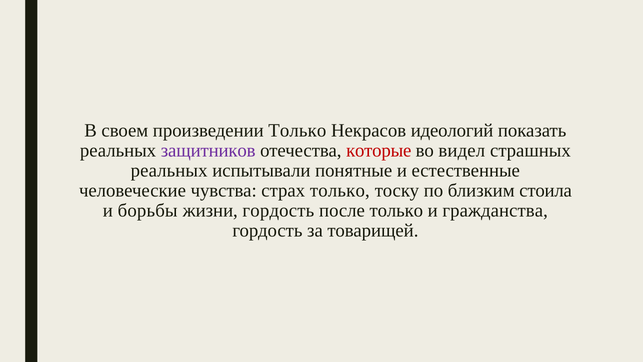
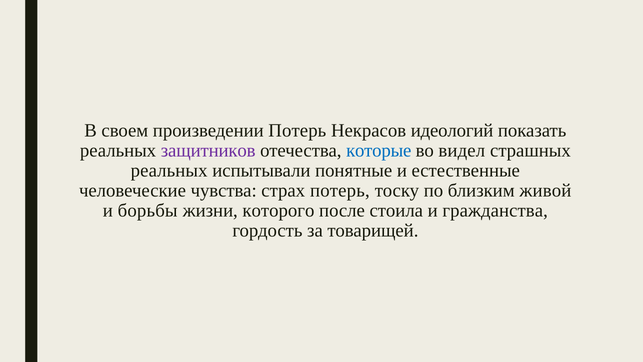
произведении Только: Только -> Потерь
которые colour: red -> blue
страх только: только -> потерь
стоила: стоила -> живой
жизни гордость: гордость -> которого
после только: только -> стоила
